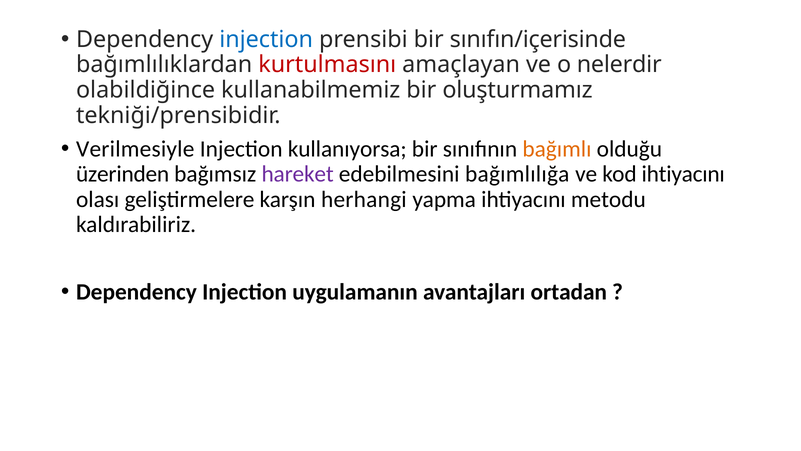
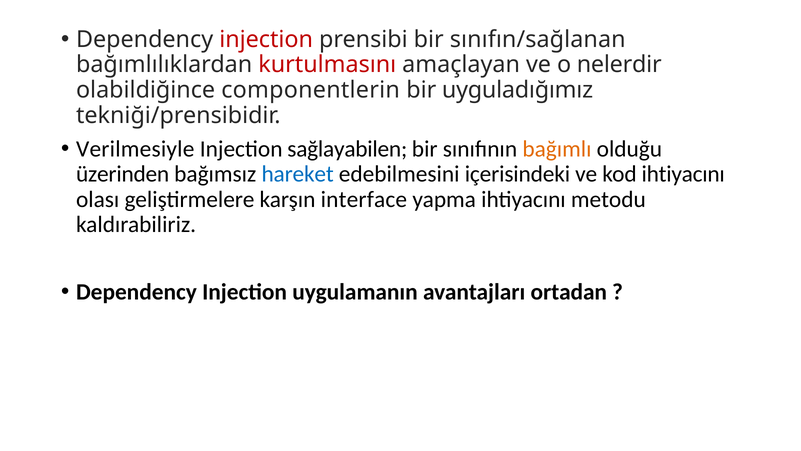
injection at (266, 39) colour: blue -> red
sınıfın/içerisinde: sınıfın/içerisinde -> sınıfın/sağlanan
kullanabilmemiz: kullanabilmemiz -> componentlerin
oluşturmamız: oluşturmamız -> uyguladığımız
kullanıyorsa: kullanıyorsa -> sağlayabilen
hareket colour: purple -> blue
bağımlılığa: bağımlılığa -> içerisindeki
herhangi: herhangi -> interface
